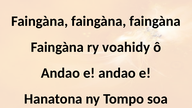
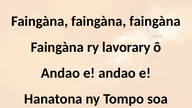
voahidy: voahidy -> lavorary
